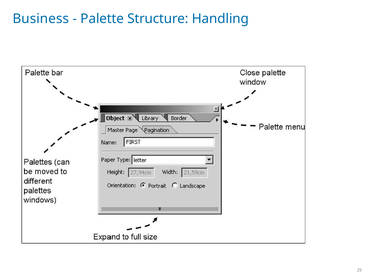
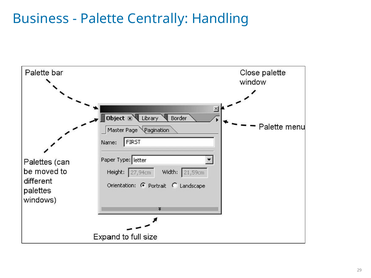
Structure: Structure -> Centrally
